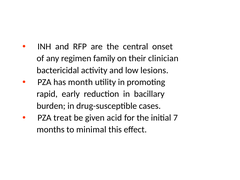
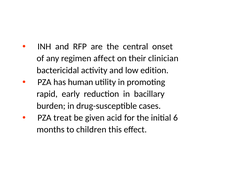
family: family -> affect
lesions: lesions -> edition
month: month -> human
7: 7 -> 6
minimal: minimal -> children
